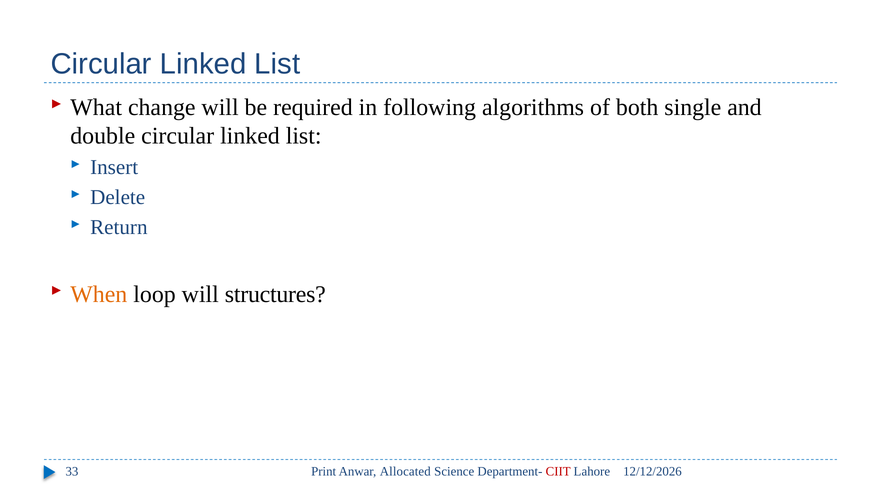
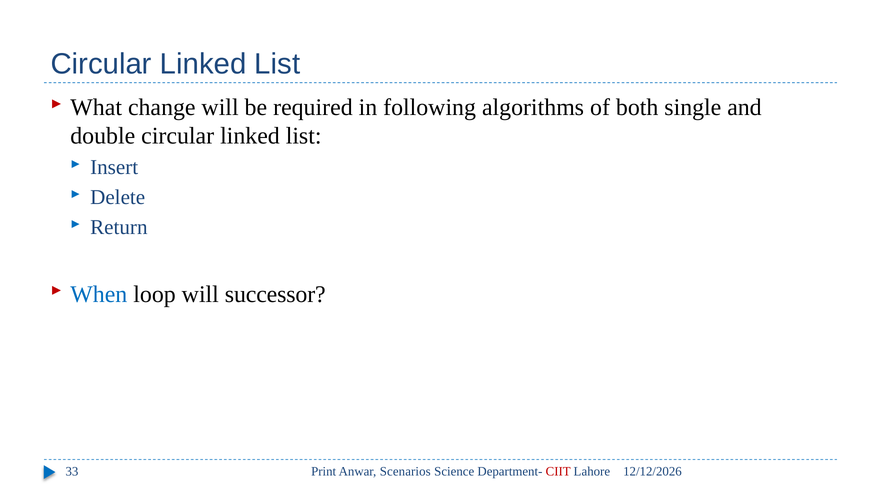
When colour: orange -> blue
structures: structures -> successor
Allocated: Allocated -> Scenarios
